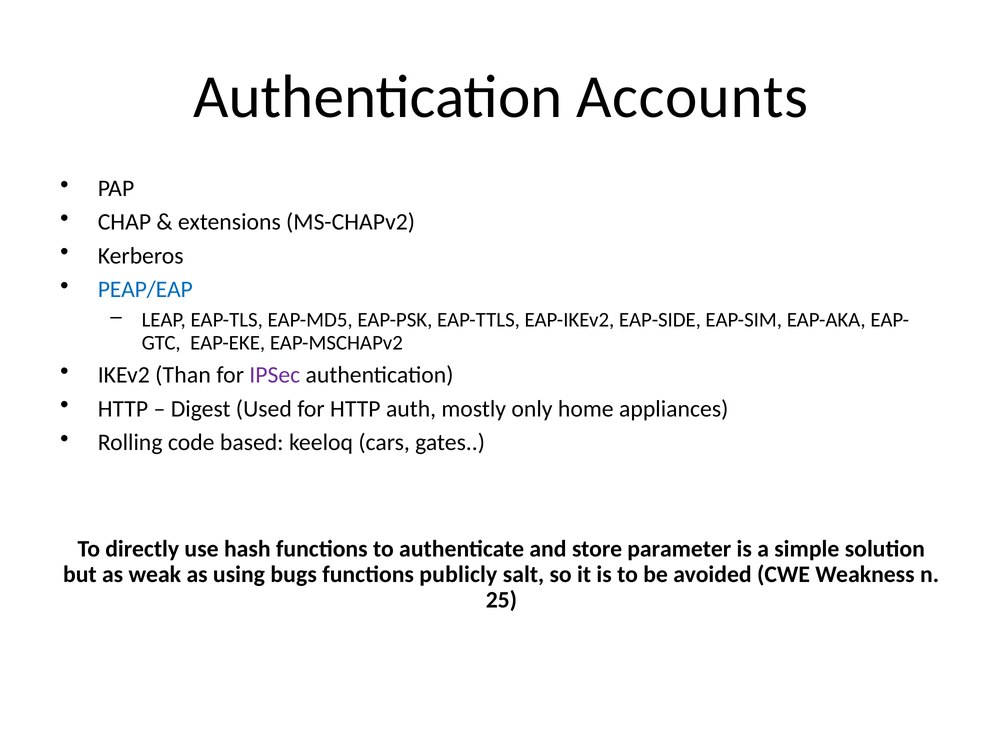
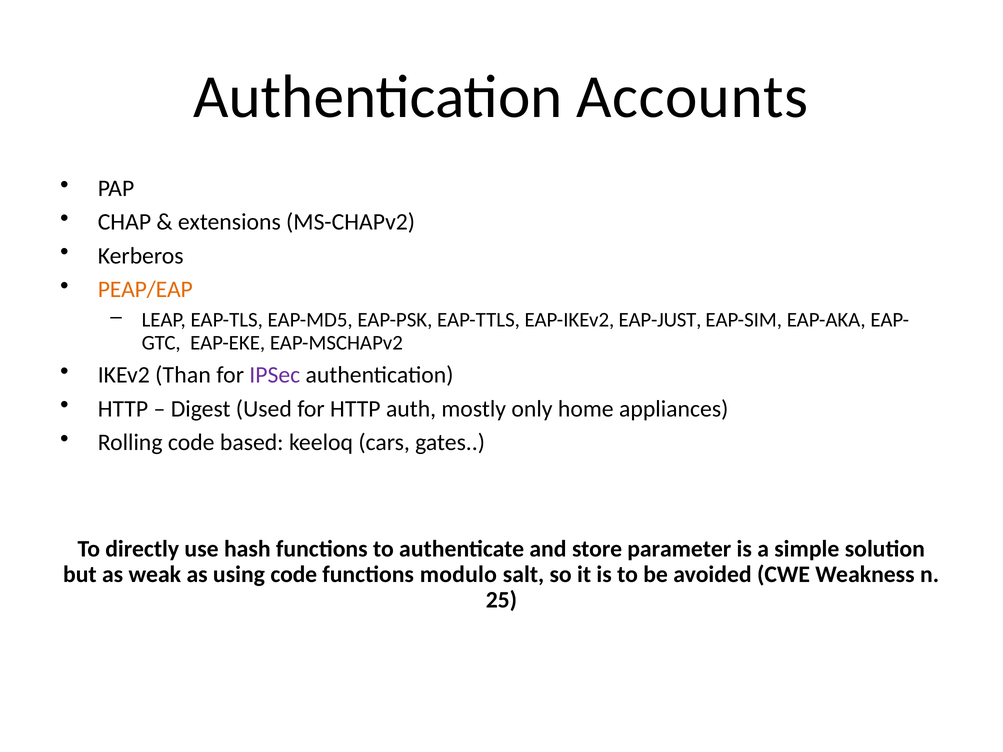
PEAP/EAP colour: blue -> orange
EAP-SIDE: EAP-SIDE -> EAP-JUST
using bugs: bugs -> code
publicly: publicly -> modulo
